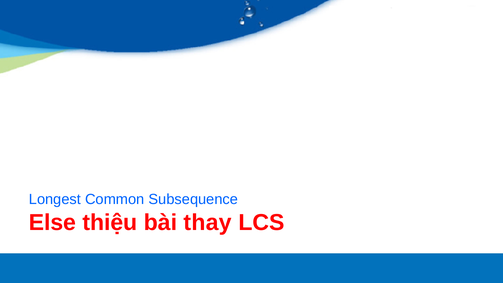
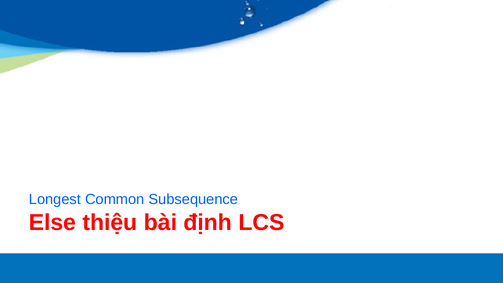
thay: thay -> định
